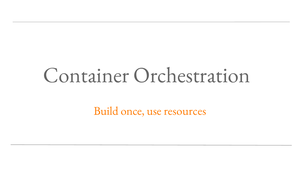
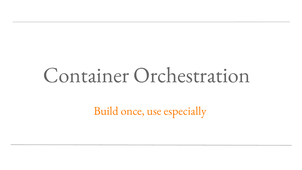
resources: resources -> especially
